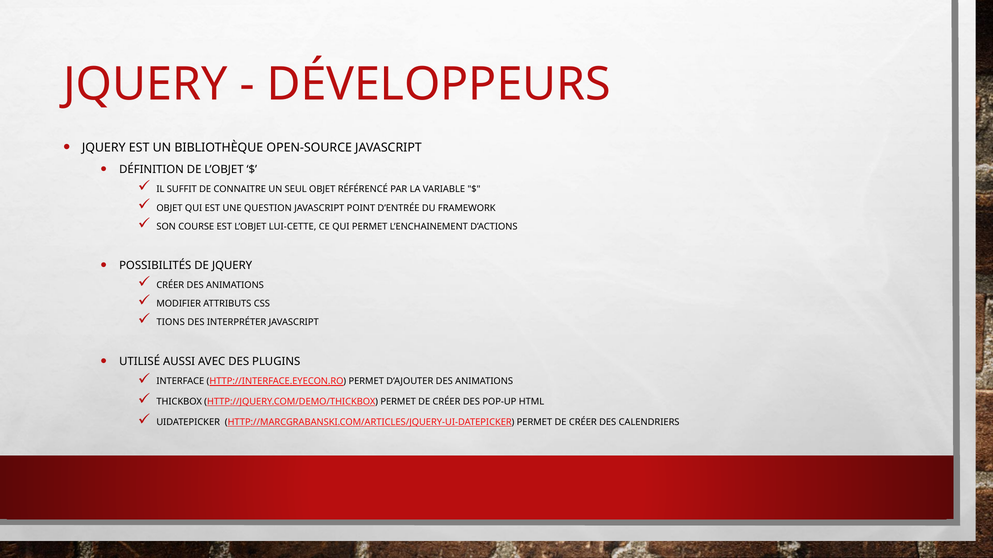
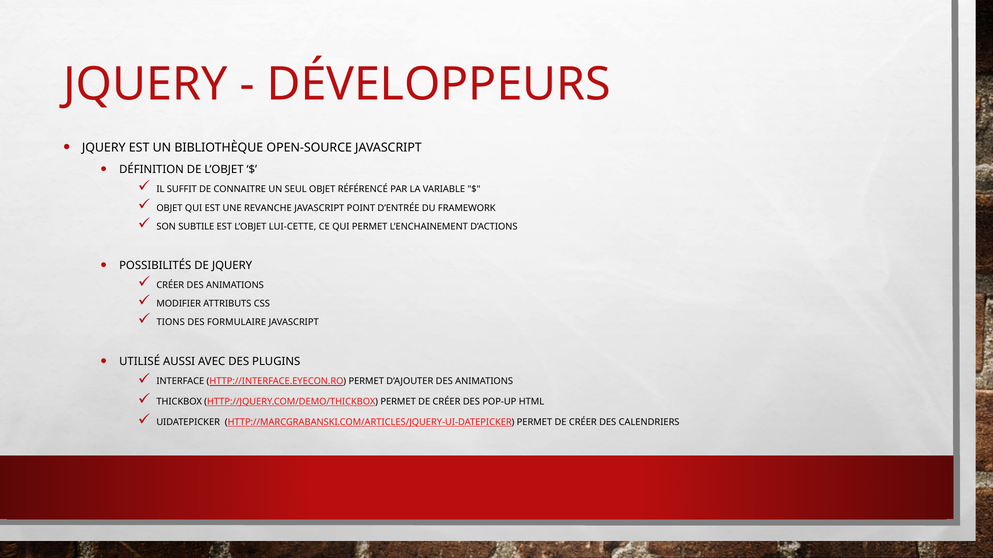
QUESTION: QUESTION -> REVANCHE
COURSE: COURSE -> SUBTILE
INTERPRÉTER: INTERPRÉTER -> FORMULAIRE
